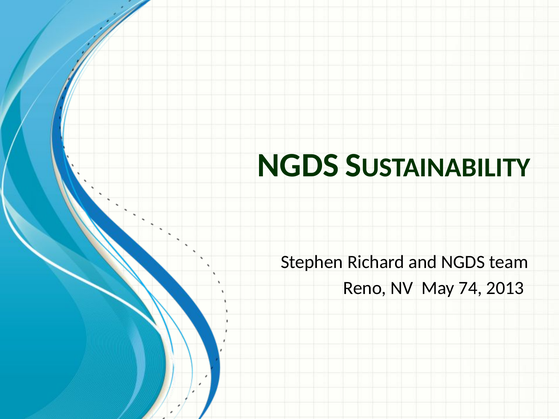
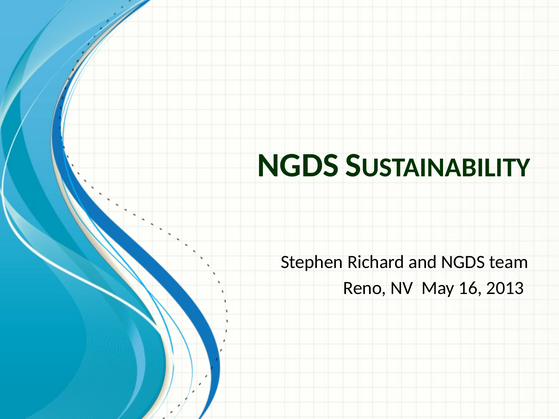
74: 74 -> 16
